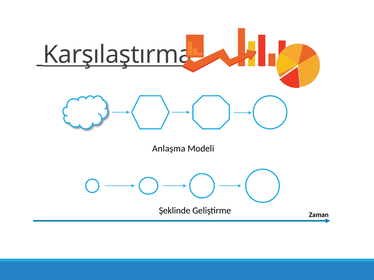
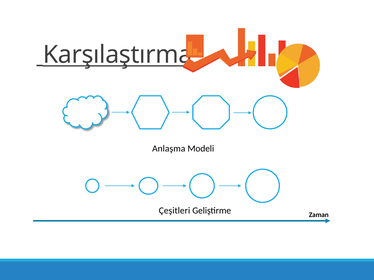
Şeklinde: Şeklinde -> Çeşitleri
